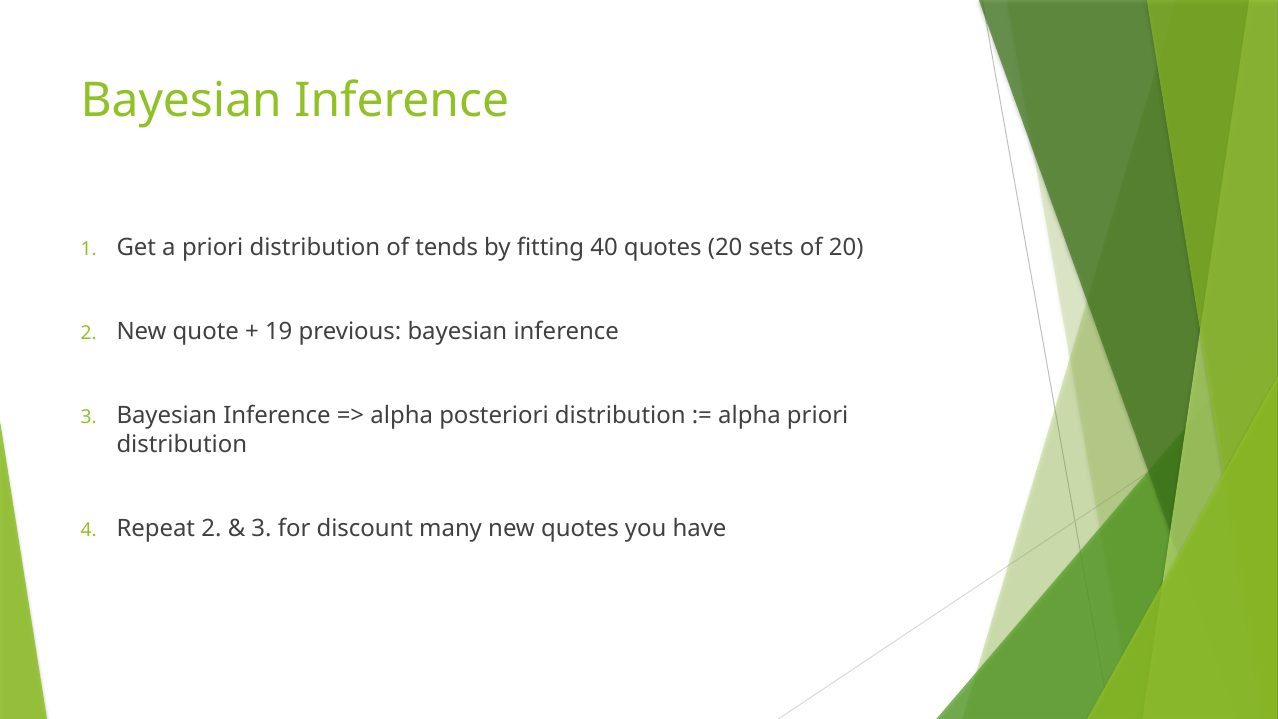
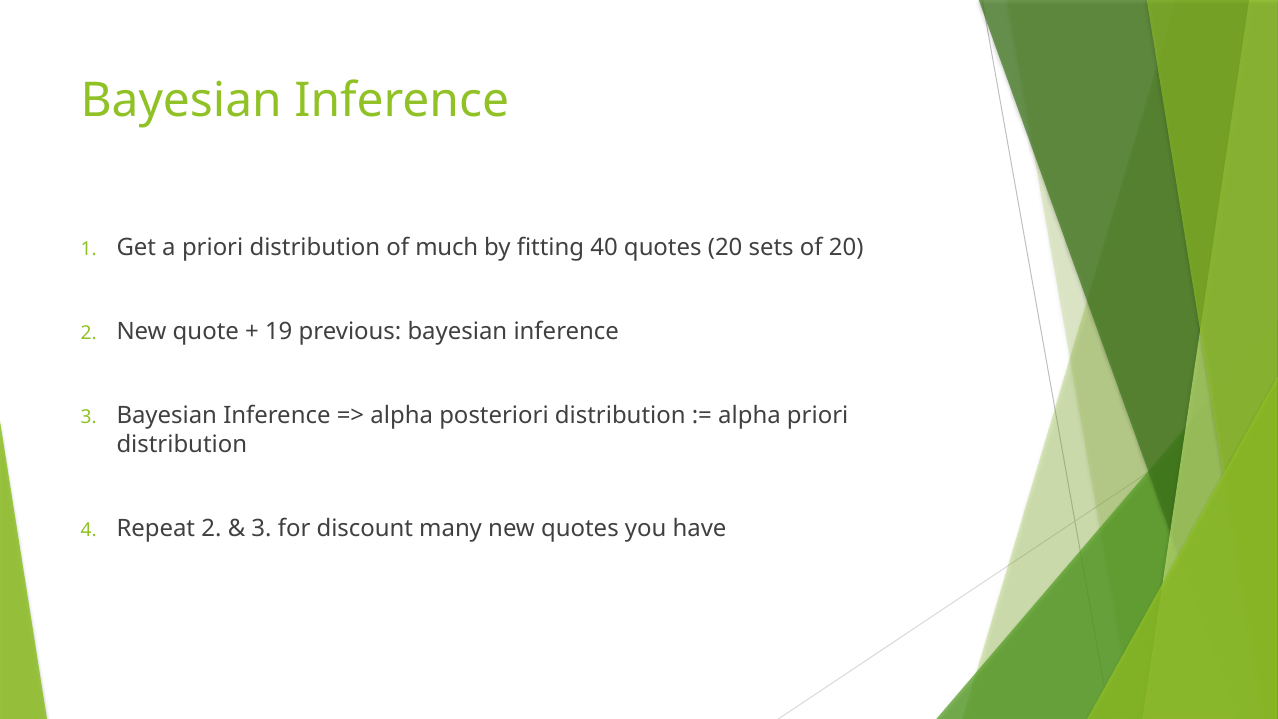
tends: tends -> much
